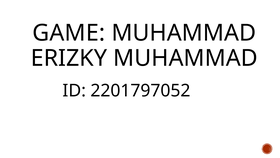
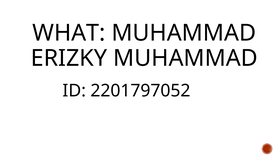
GAME: GAME -> WHAT
